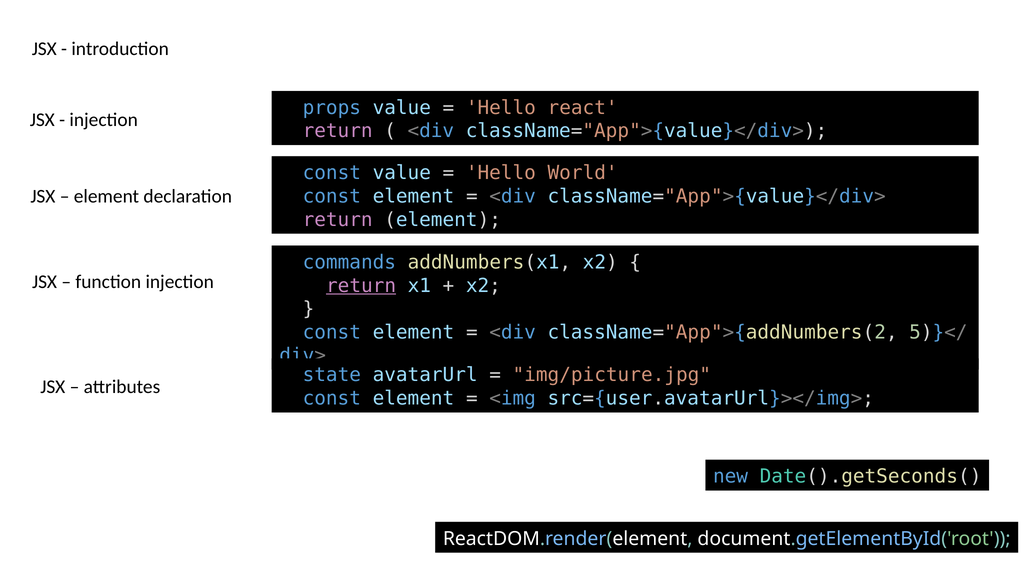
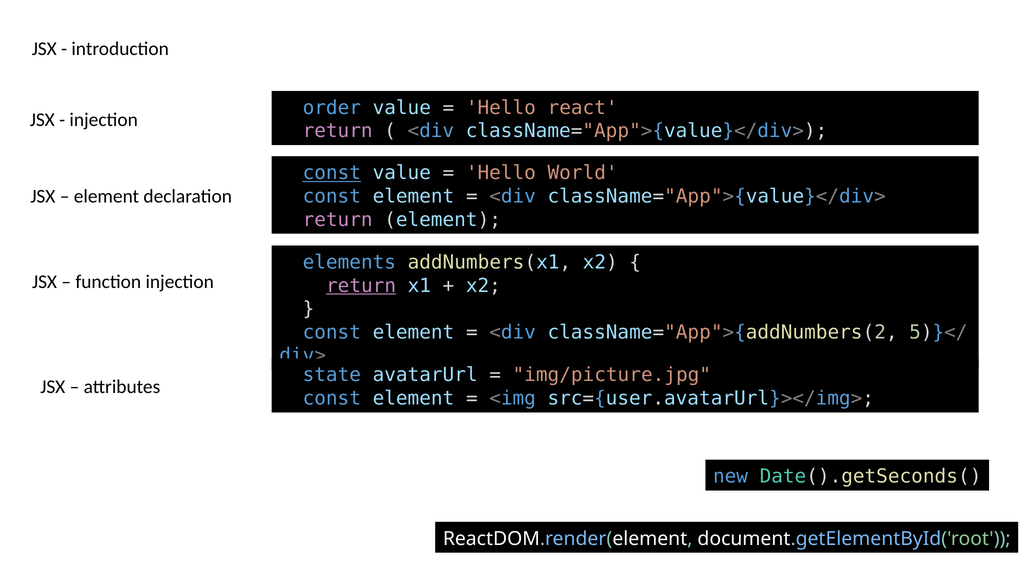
props: props -> order
const at (332, 173) underline: none -> present
commands: commands -> elements
